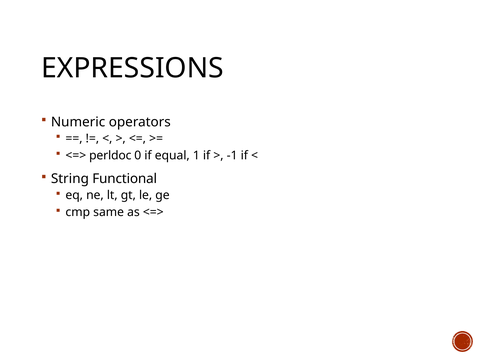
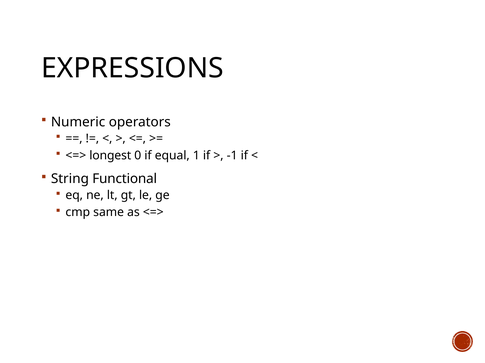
perldoc: perldoc -> longest
